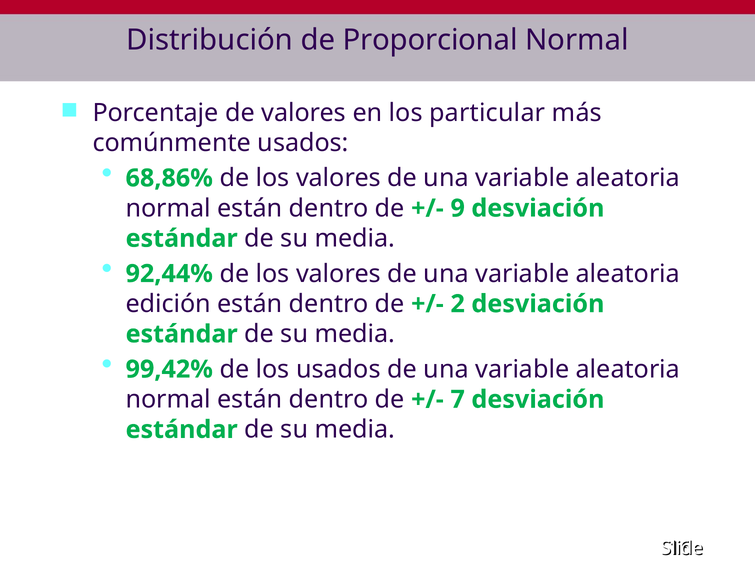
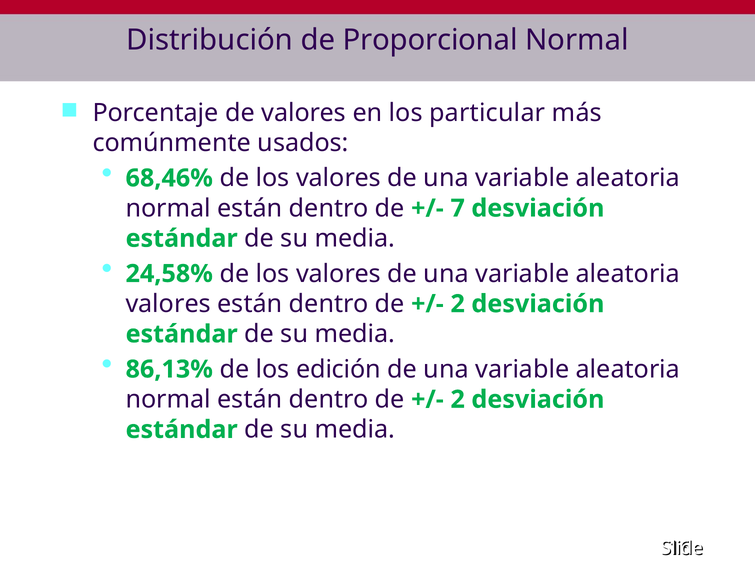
68,86%: 68,86% -> 68,46%
9: 9 -> 7
92,44%: 92,44% -> 24,58%
edición at (168, 304): edición -> valores
99,42%: 99,42% -> 86,13%
los usados: usados -> edición
7 at (458, 400): 7 -> 2
